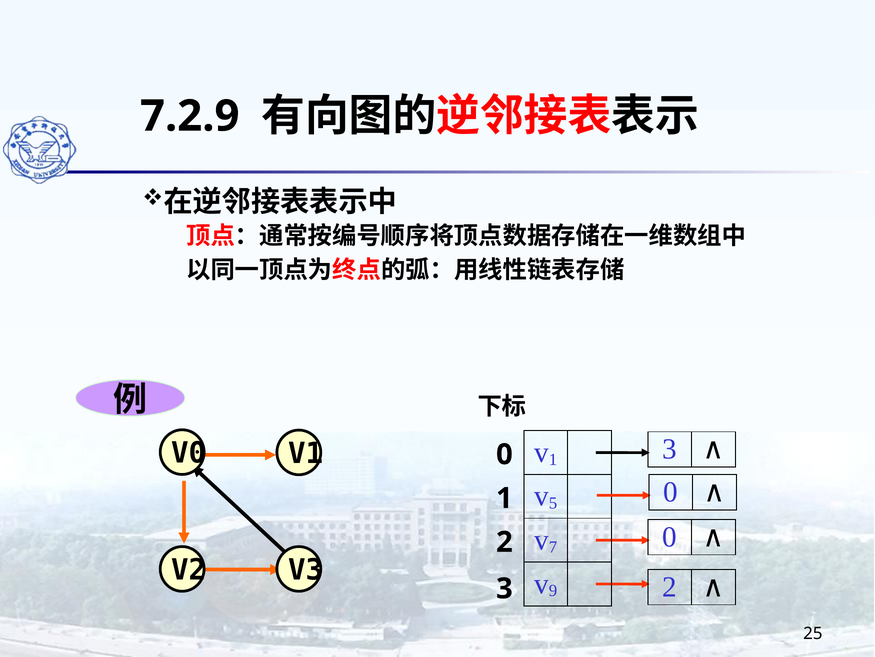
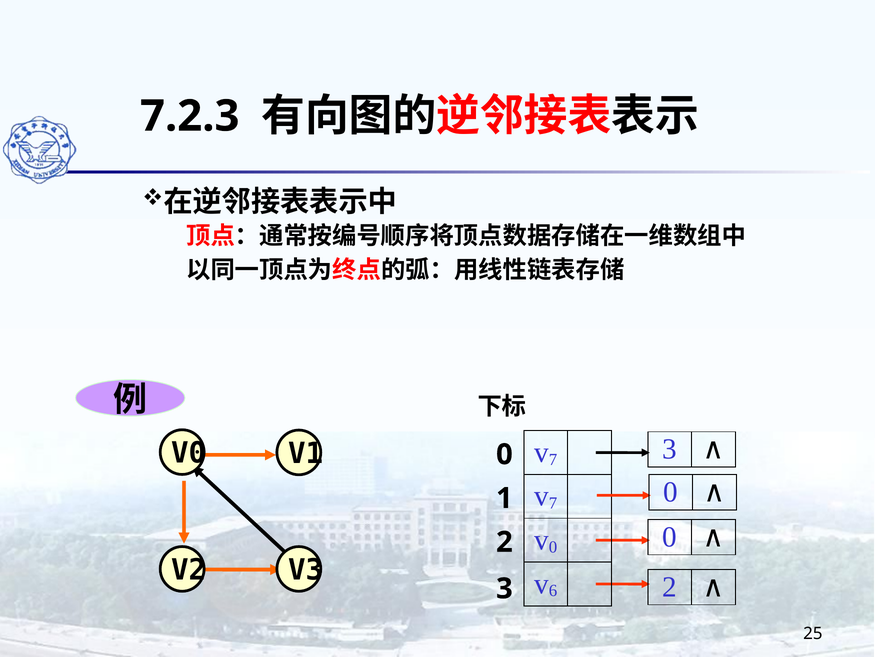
7.2.9: 7.2.9 -> 7.2.3
1 at (553, 459): 1 -> 7
5 at (553, 503): 5 -> 7
7 at (553, 546): 7 -> 0
9: 9 -> 6
